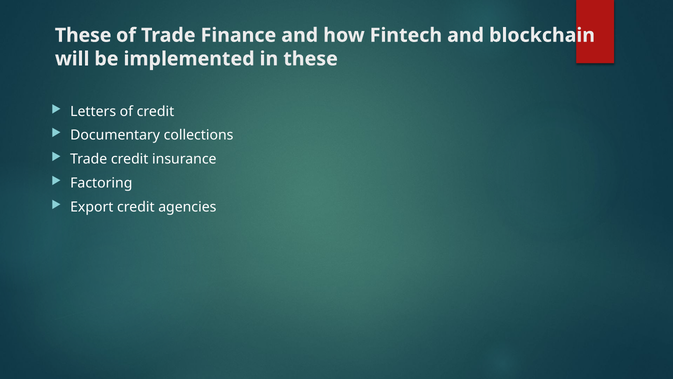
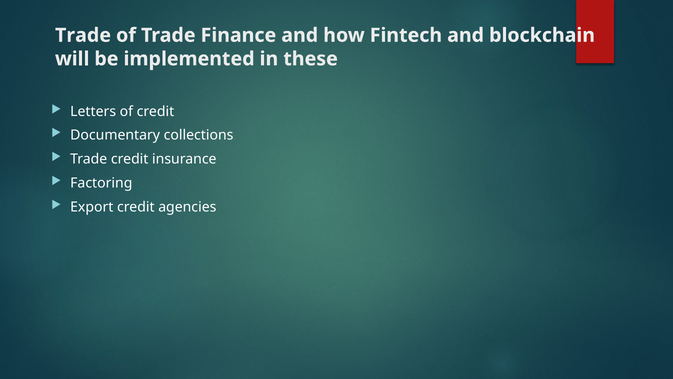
These at (83, 35): These -> Trade
